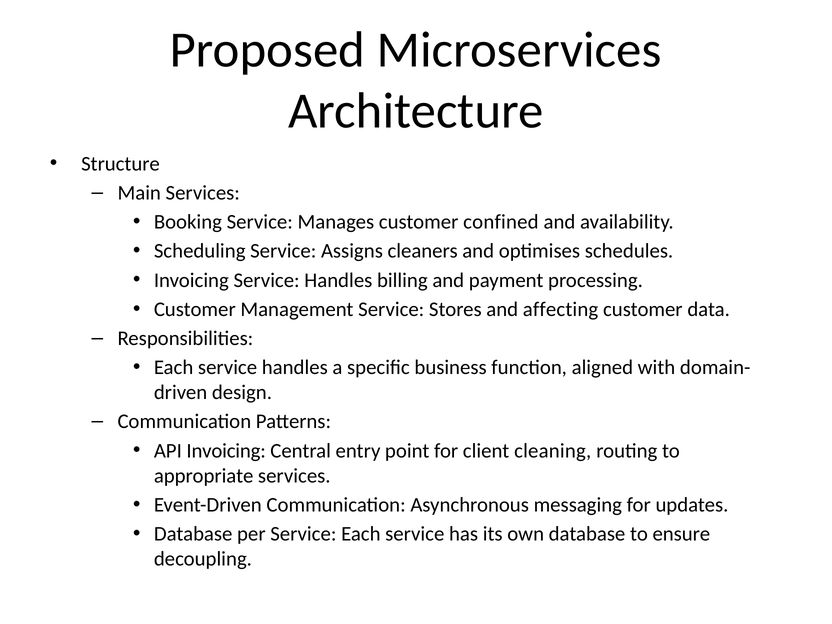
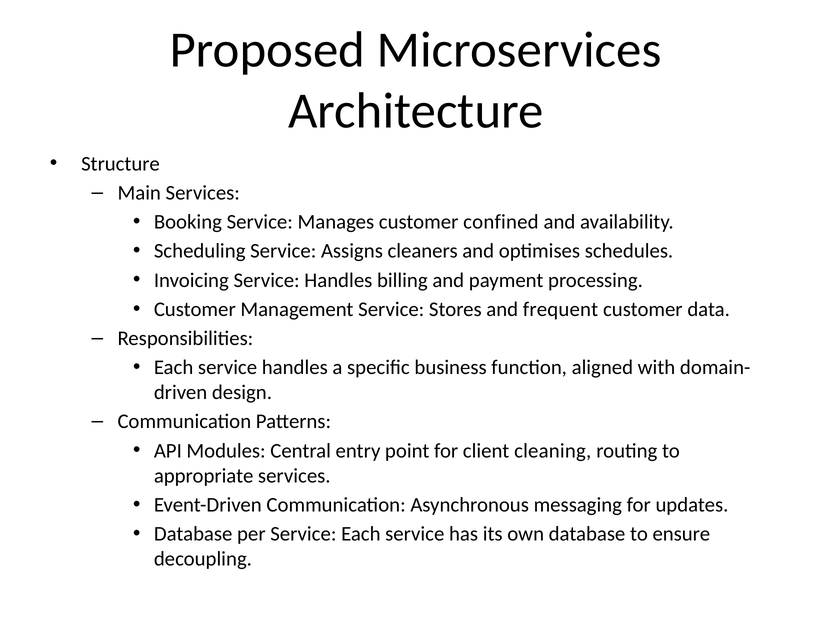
affecting: affecting -> frequent
API Invoicing: Invoicing -> Modules
